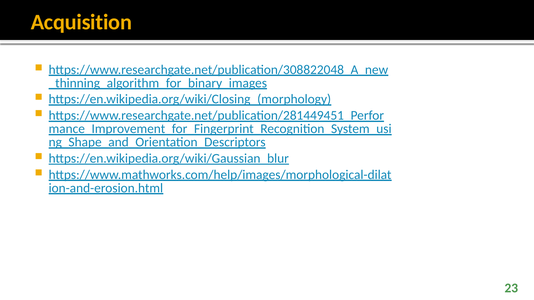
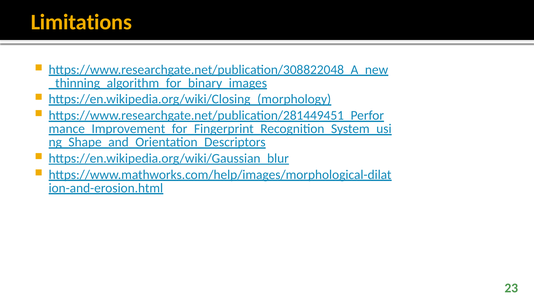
Acquisition: Acquisition -> Limitations
